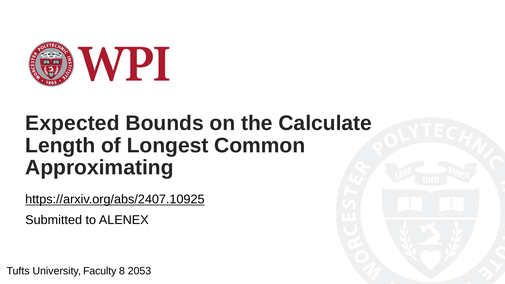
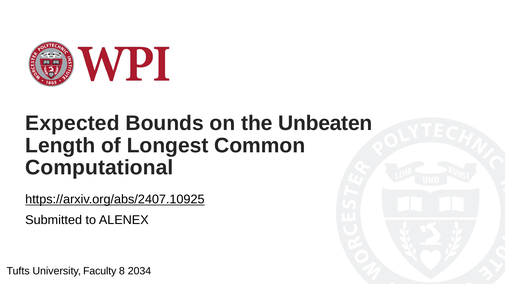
Calculate: Calculate -> Unbeaten
Approximating: Approximating -> Computational
2053: 2053 -> 2034
